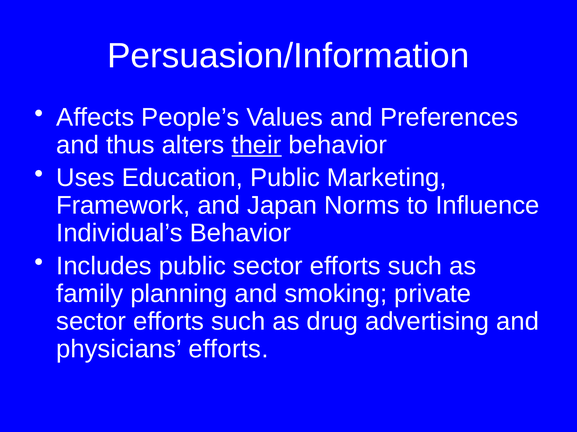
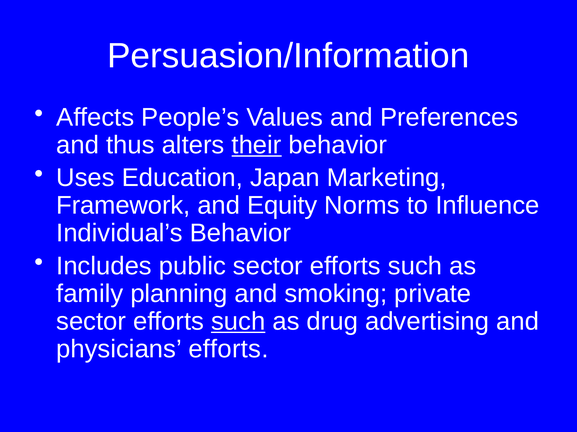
Education Public: Public -> Japan
Japan: Japan -> Equity
such at (238, 322) underline: none -> present
